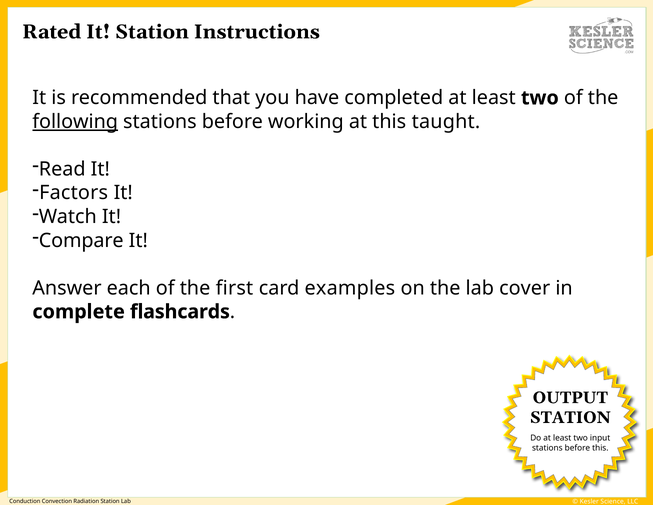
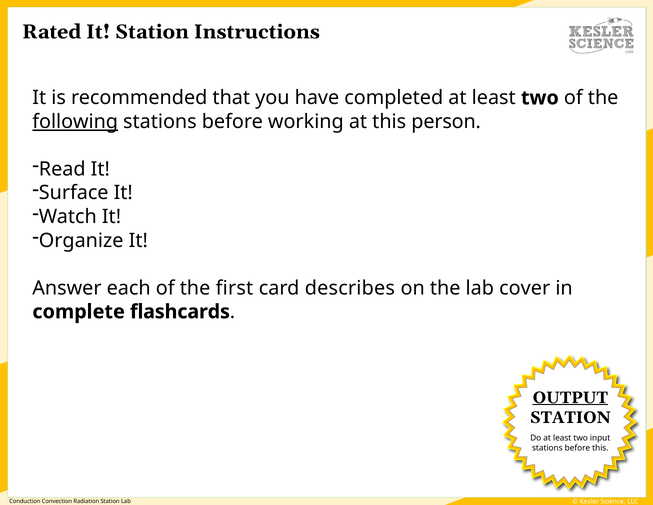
taught: taught -> person
Factors: Factors -> Surface
Compare: Compare -> Organize
examples: examples -> describes
OUTPUT underline: none -> present
